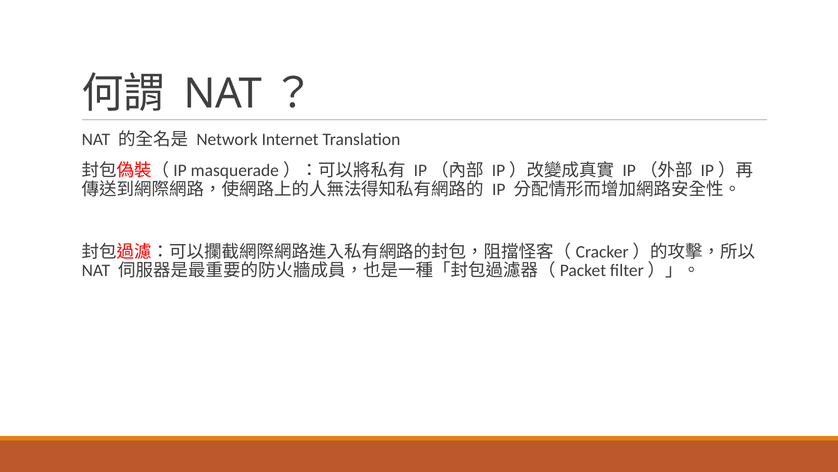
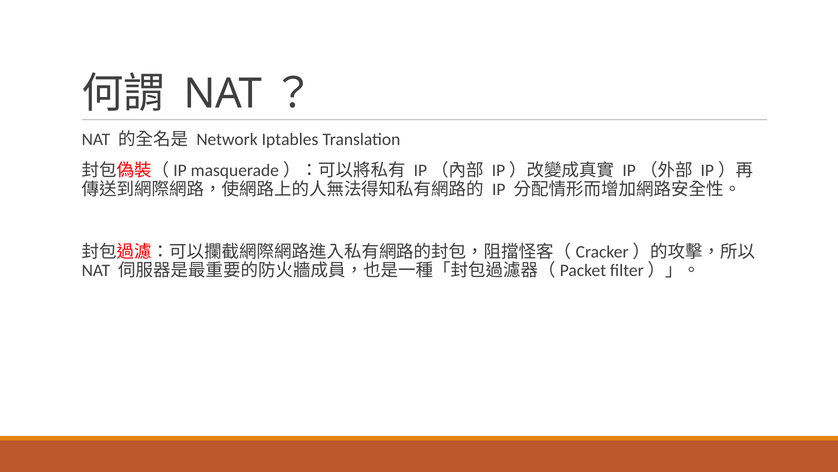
Internet: Internet -> Iptables
